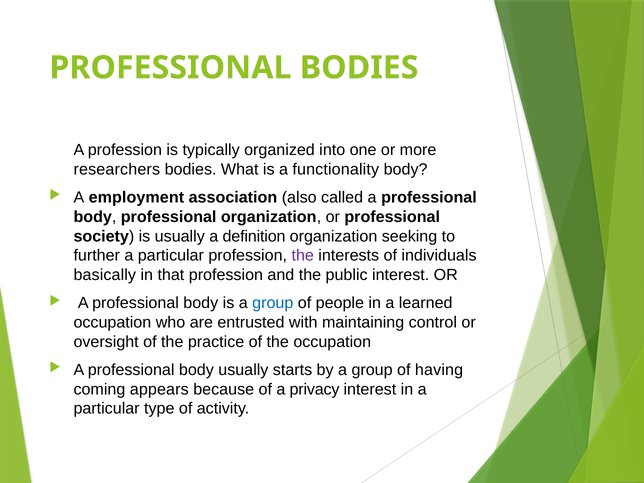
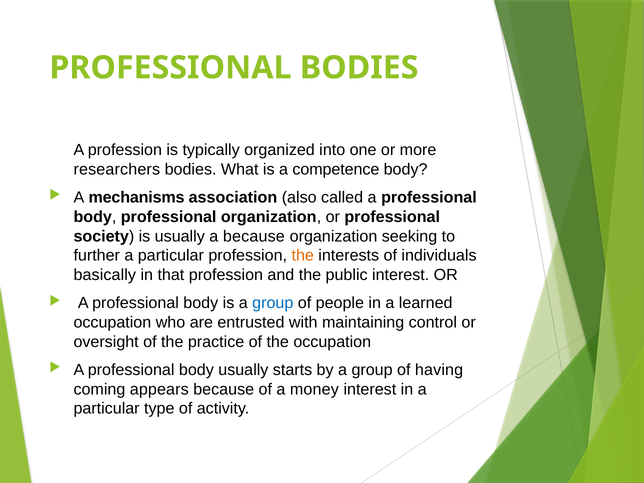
functionality: functionality -> competence
employment: employment -> mechanisms
a definition: definition -> because
the at (303, 256) colour: purple -> orange
privacy: privacy -> money
